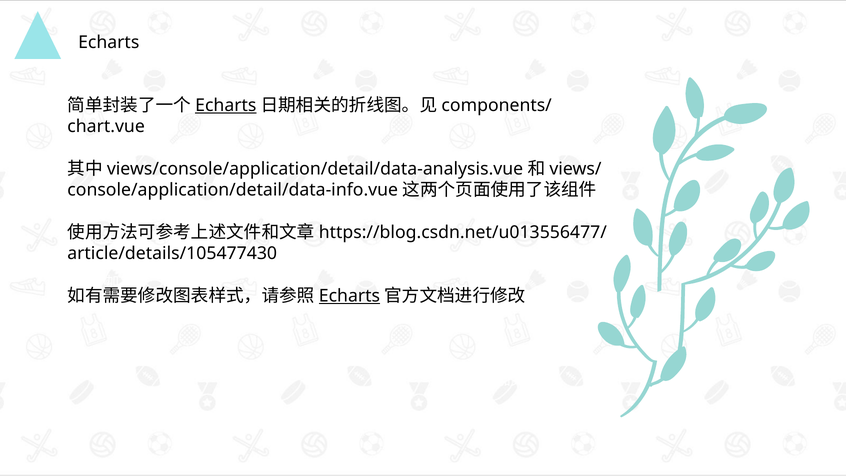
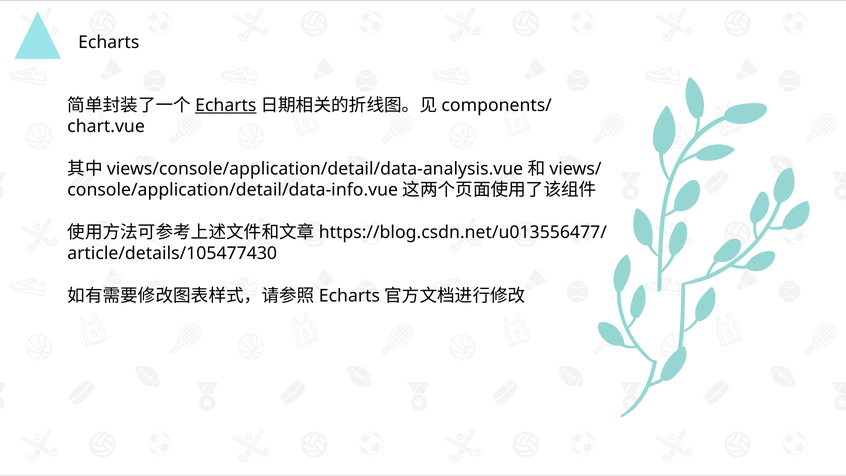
Echarts at (349, 296) underline: present -> none
